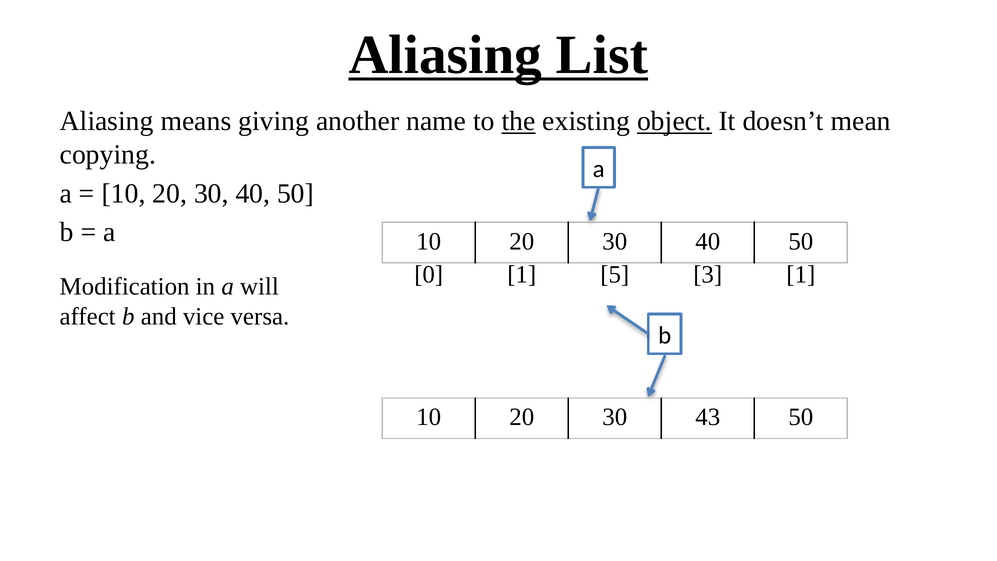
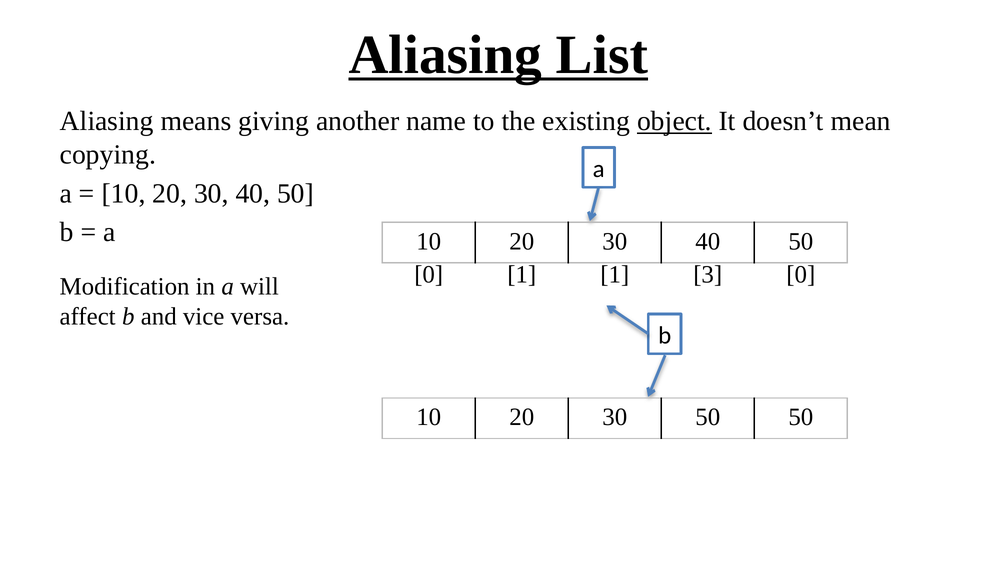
the underline: present -> none
1 5: 5 -> 1
3 1: 1 -> 0
30 43: 43 -> 50
